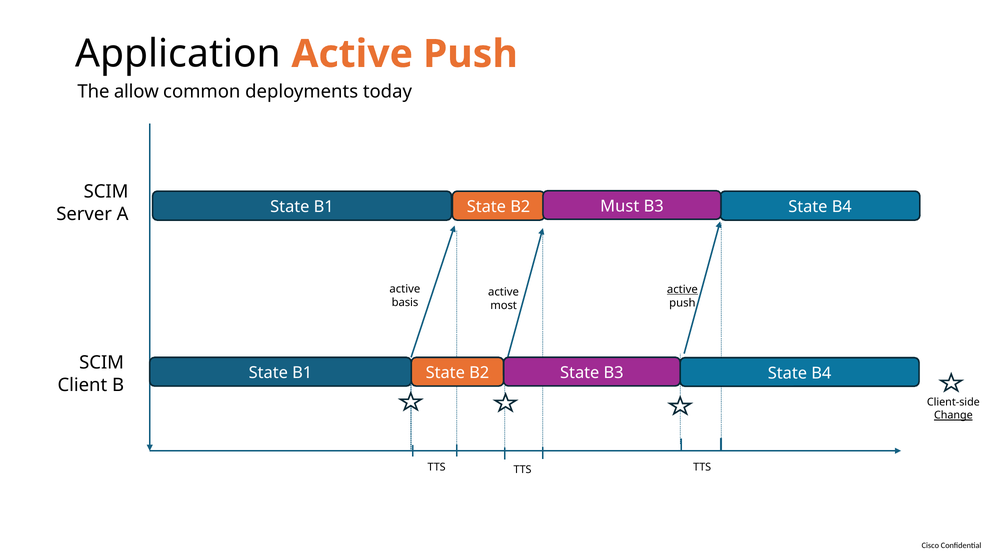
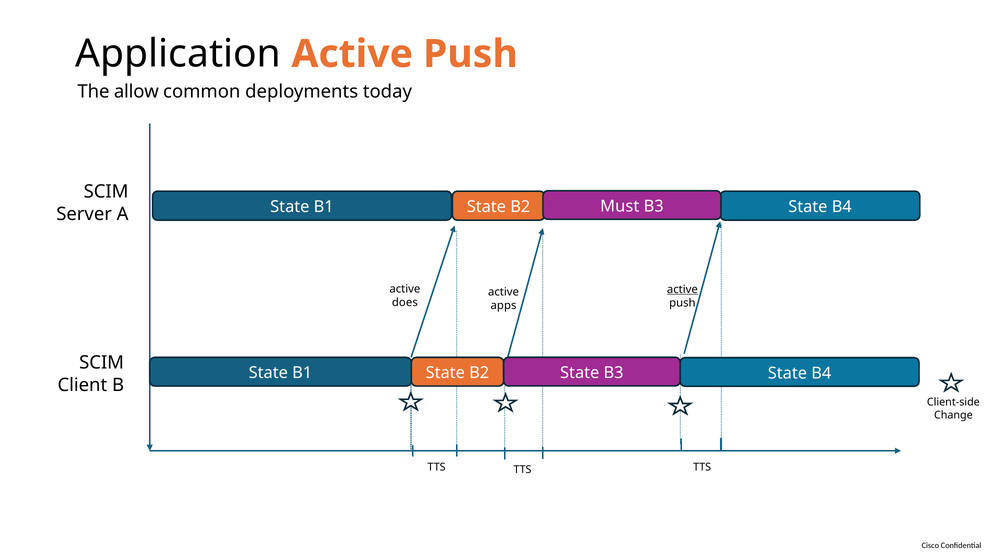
basis: basis -> does
most: most -> apps
Change underline: present -> none
